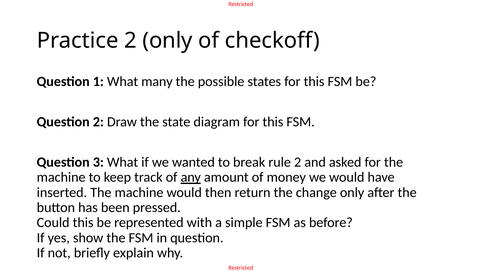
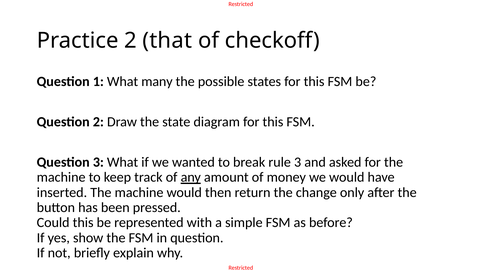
2 only: only -> that
rule 2: 2 -> 3
